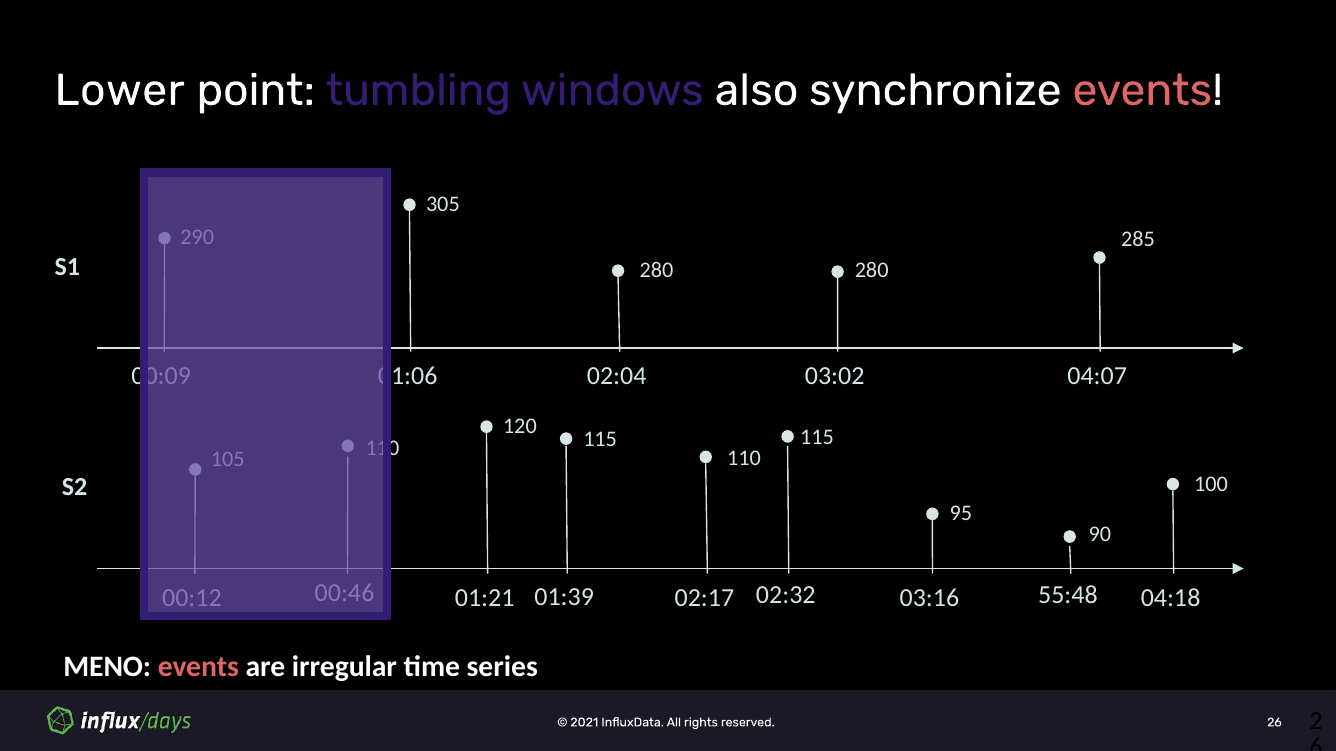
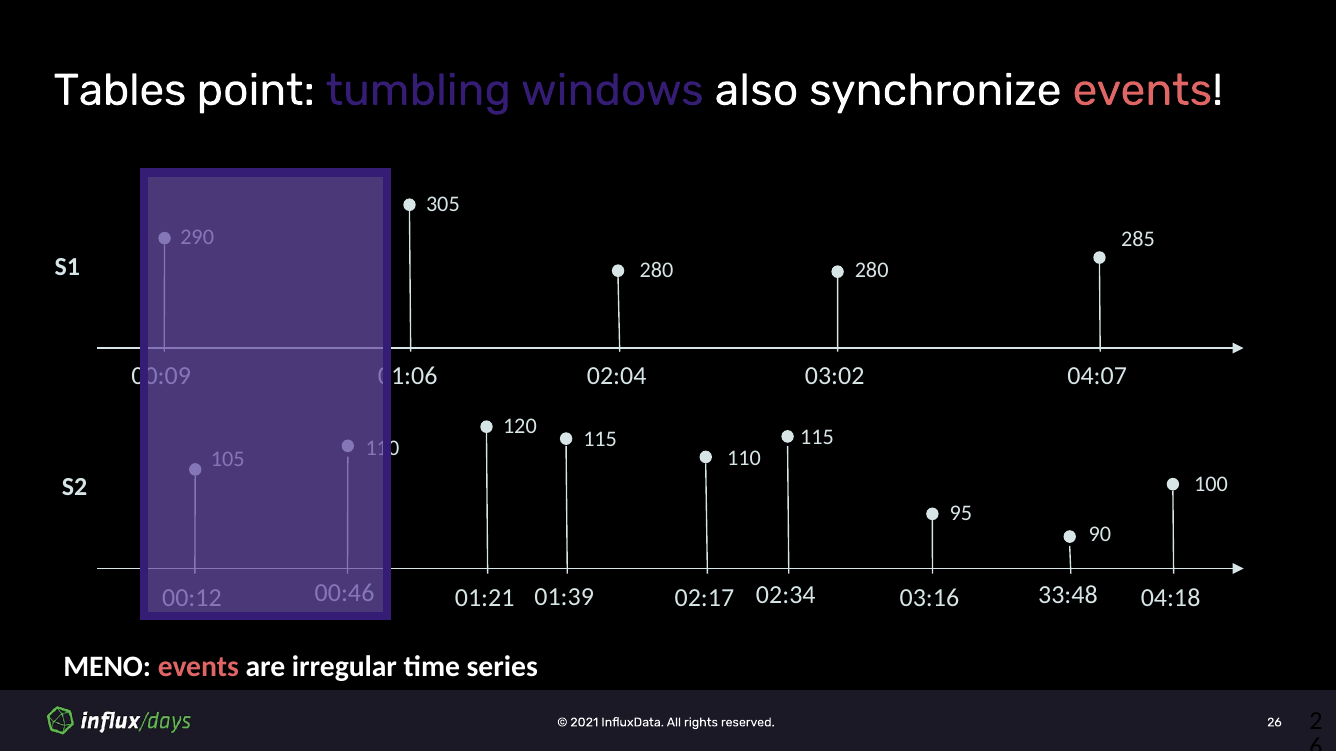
Lower: Lower -> Tables
02:32: 02:32 -> 02:34
55:48: 55:48 -> 33:48
